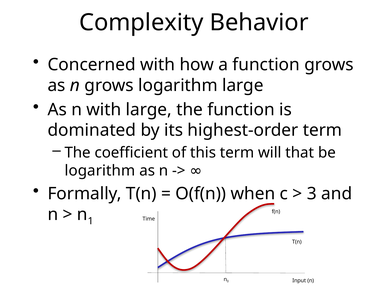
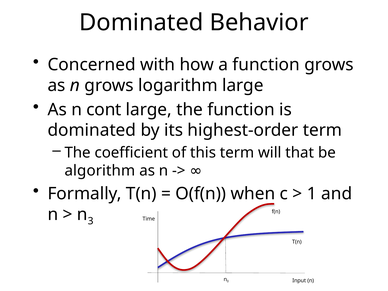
Complexity at (141, 23): Complexity -> Dominated
n with: with -> cont
logarithm at (100, 171): logarithm -> algorithm
3: 3 -> 1
1: 1 -> 3
